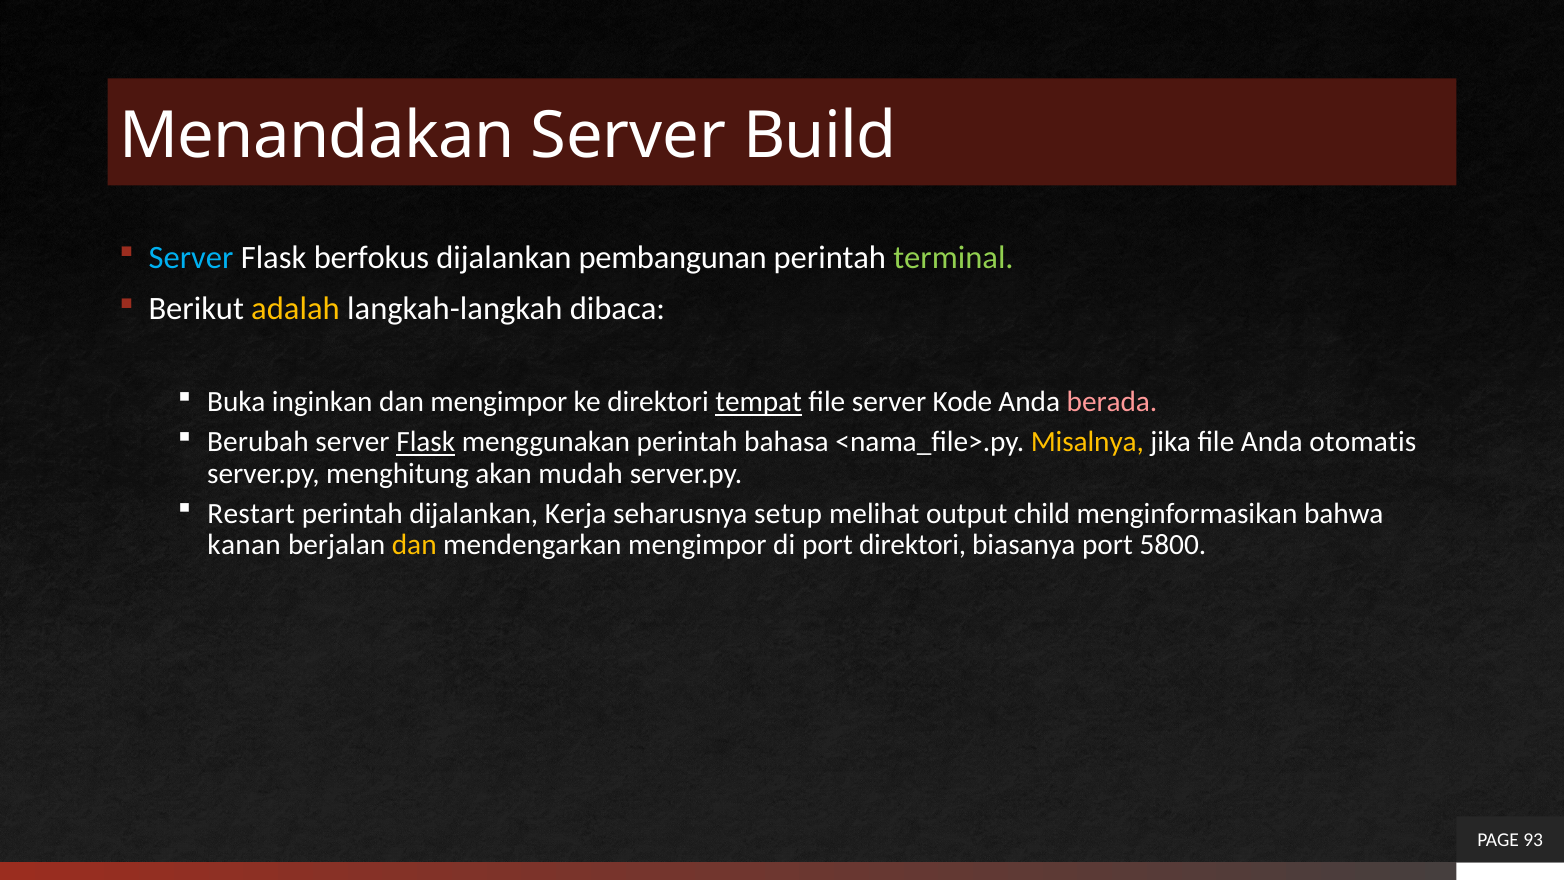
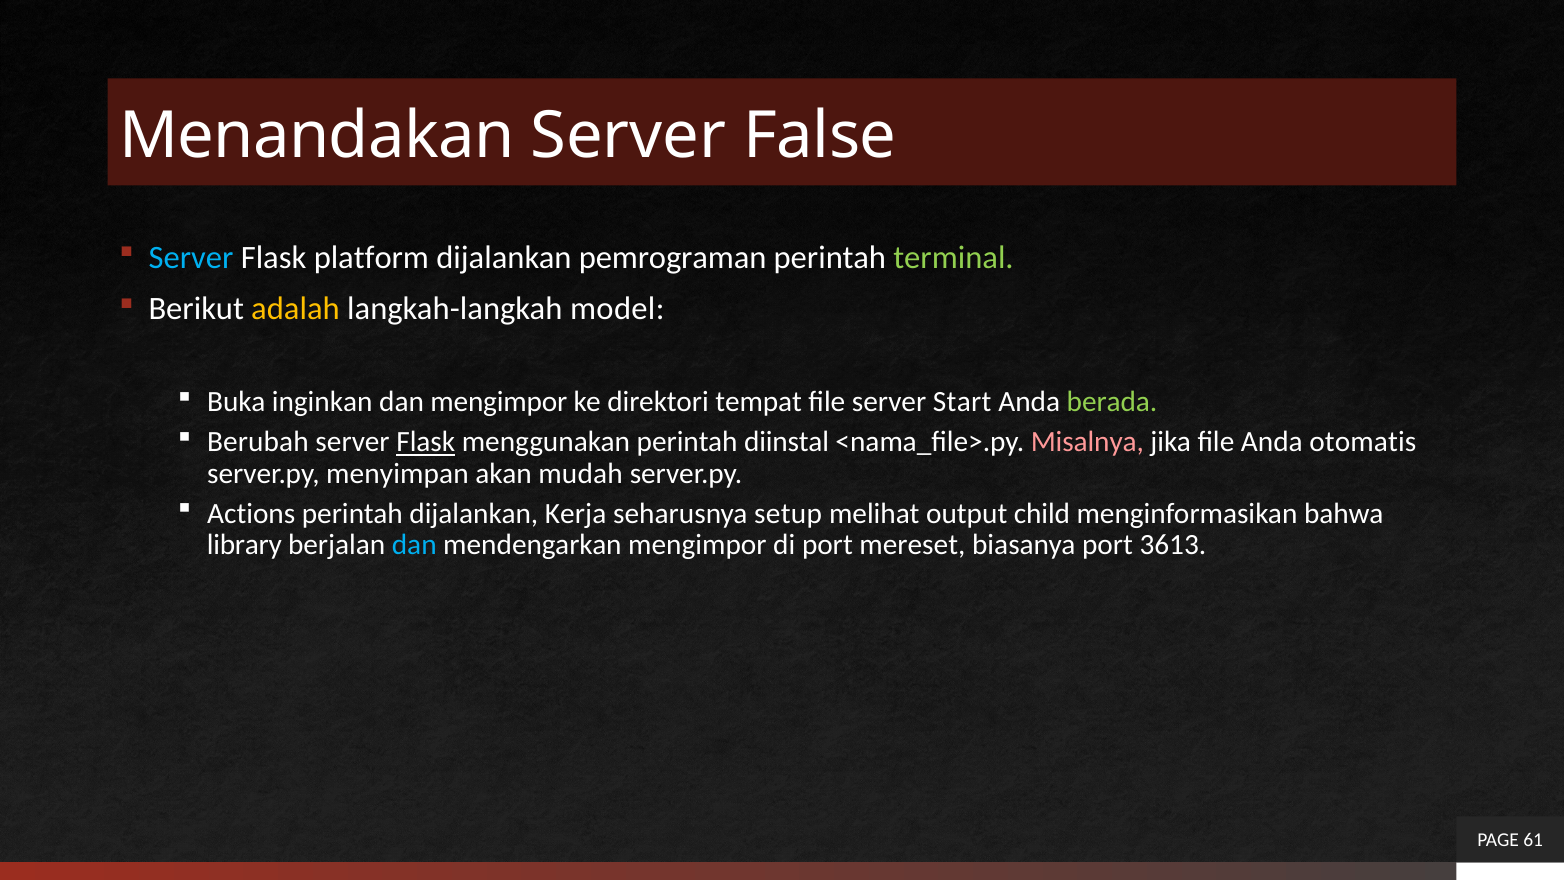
Build: Build -> False
berfokus: berfokus -> platform
pembangunan: pembangunan -> pemrograman
dibaca: dibaca -> model
tempat underline: present -> none
Kode: Kode -> Start
berada colour: pink -> light green
bahasa: bahasa -> diinstal
Misalnya colour: yellow -> pink
menghitung: menghitung -> menyimpan
Restart: Restart -> Actions
kanan: kanan -> library
dan at (414, 545) colour: yellow -> light blue
port direktori: direktori -> mereset
5800: 5800 -> 3613
93: 93 -> 61
